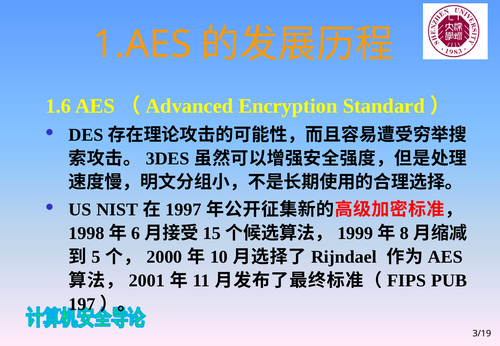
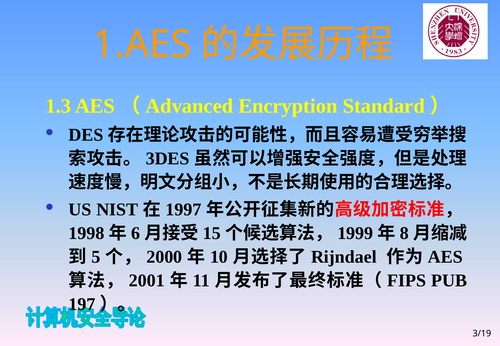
1.6: 1.6 -> 1.3
